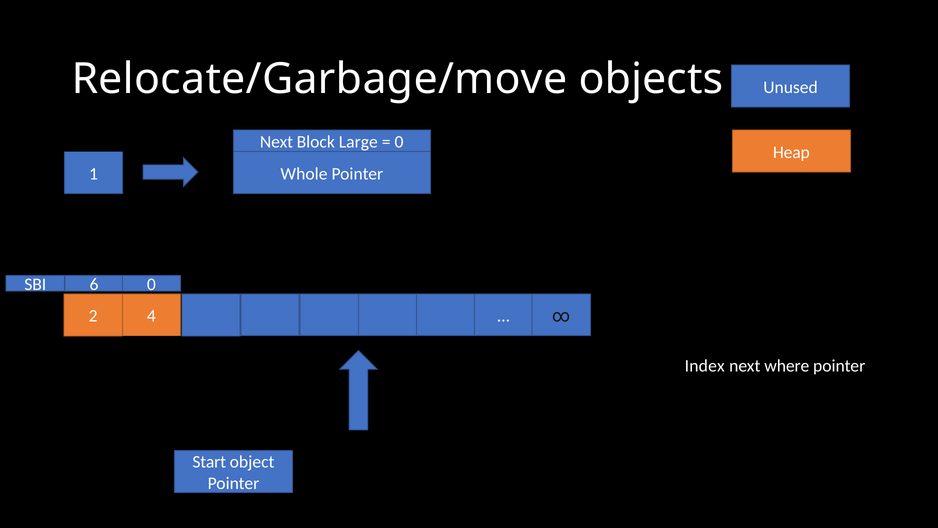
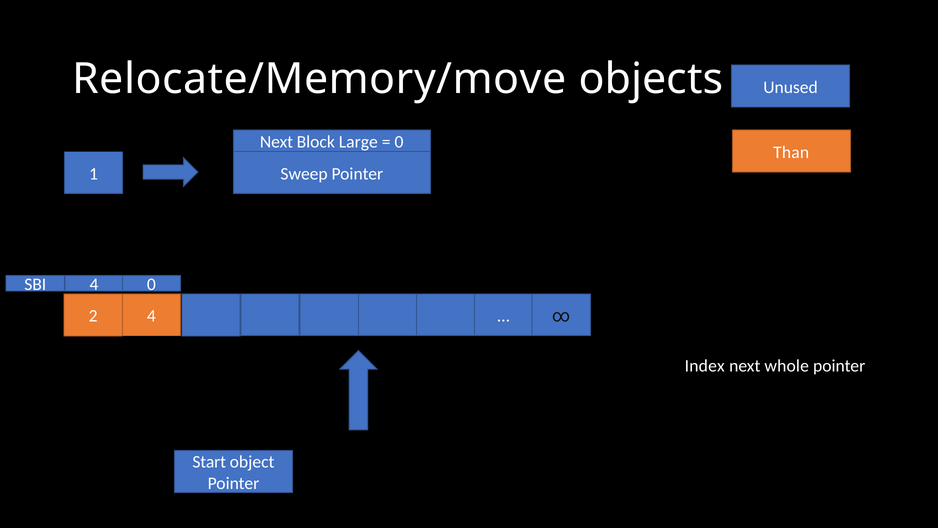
Relocate/Garbage/move: Relocate/Garbage/move -> Relocate/Memory/move
Heap: Heap -> Than
Whole: Whole -> Sweep
SBI 6: 6 -> 4
where: where -> whole
